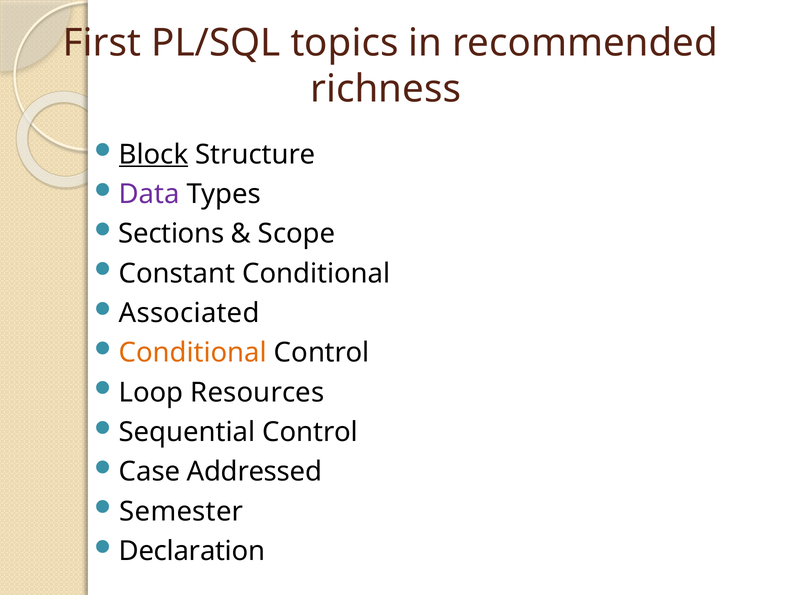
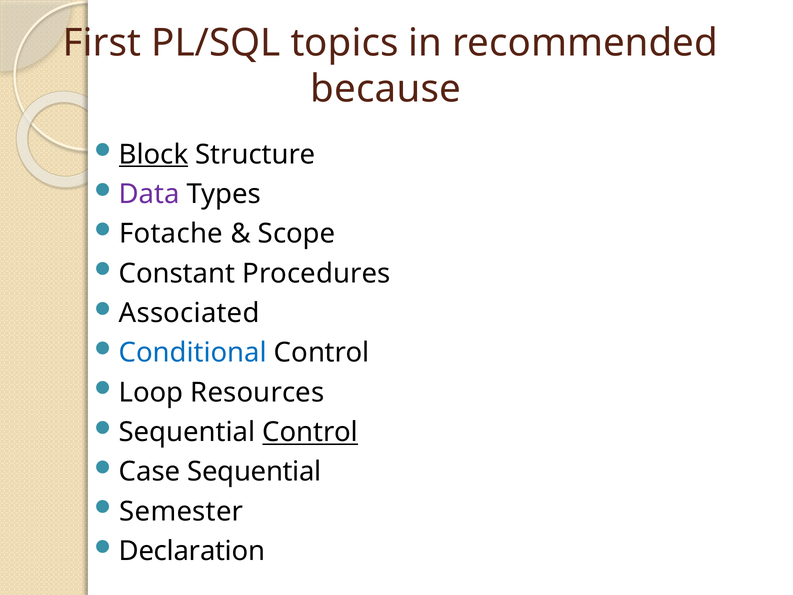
richness: richness -> because
Sections: Sections -> Fotache
Constant Conditional: Conditional -> Procedures
Conditional at (193, 353) colour: orange -> blue
Control at (310, 432) underline: none -> present
Case Addressed: Addressed -> Sequential
